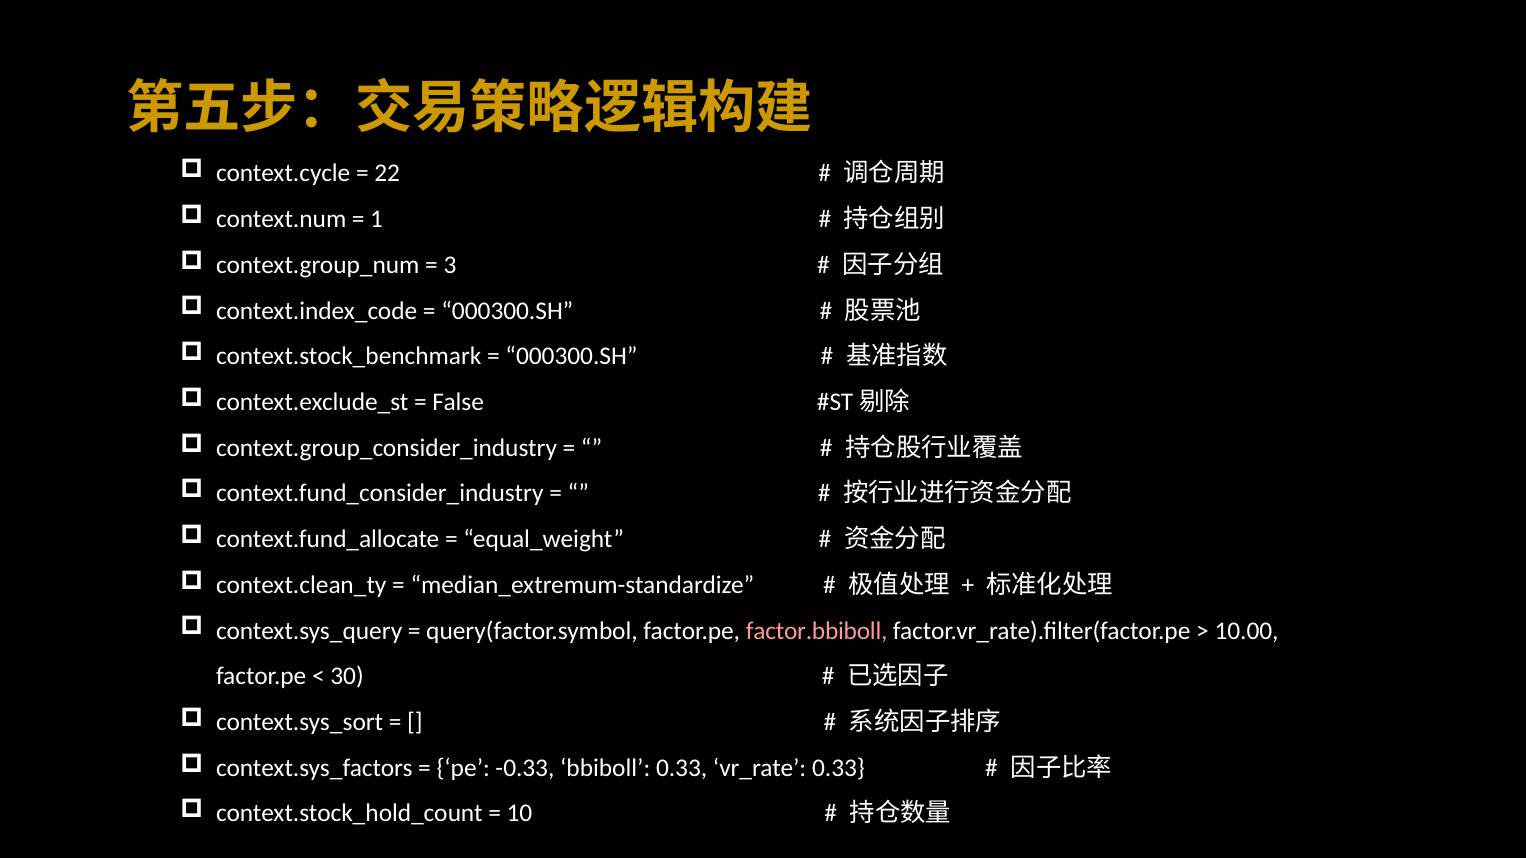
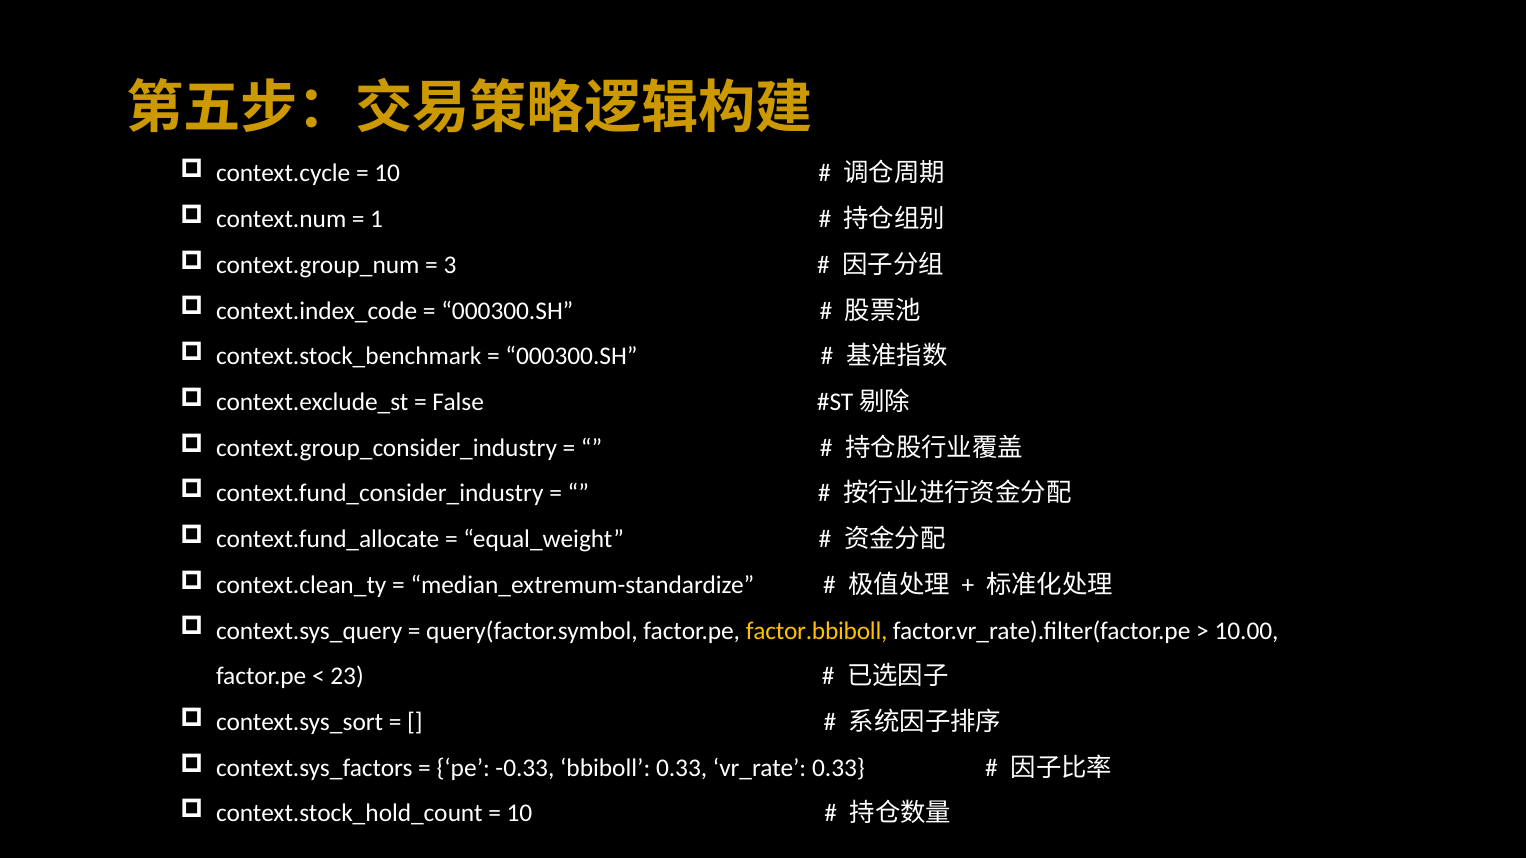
22 at (387, 174): 22 -> 10
factor.bbiboll colour: pink -> yellow
30: 30 -> 23
